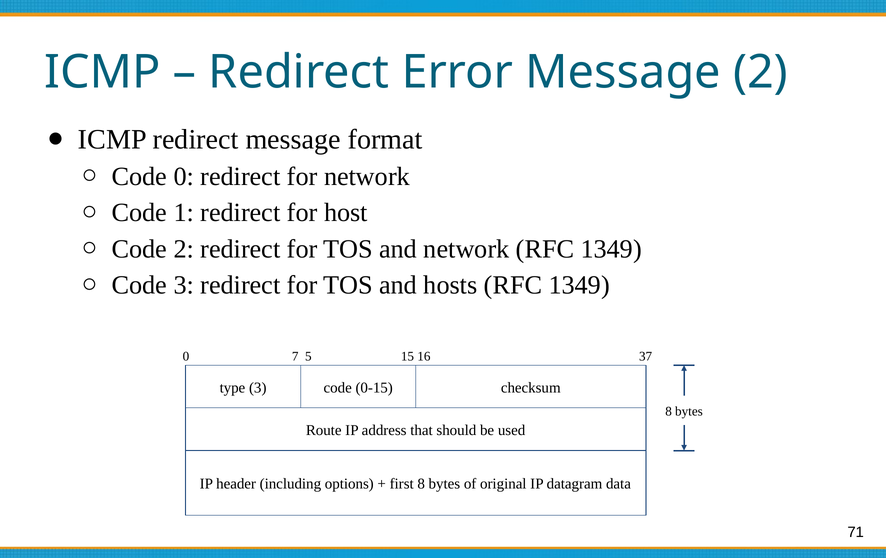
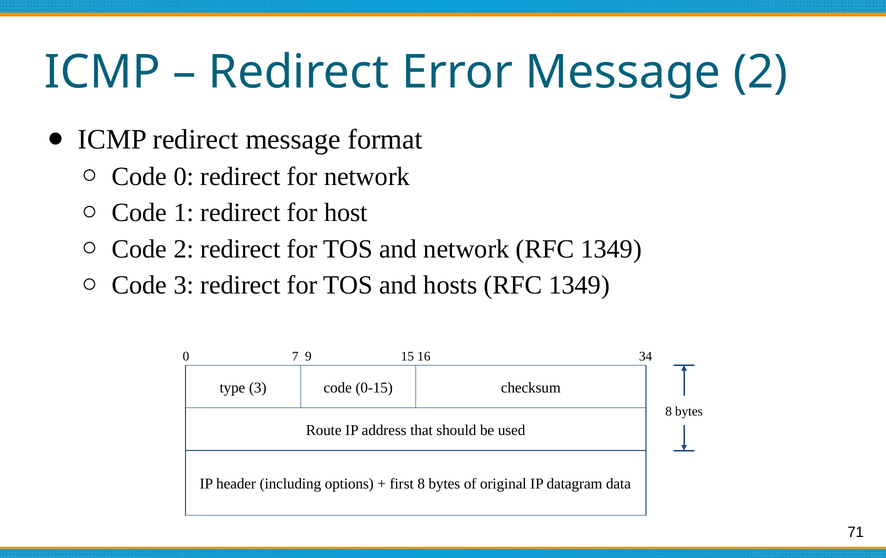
5: 5 -> 9
37: 37 -> 34
